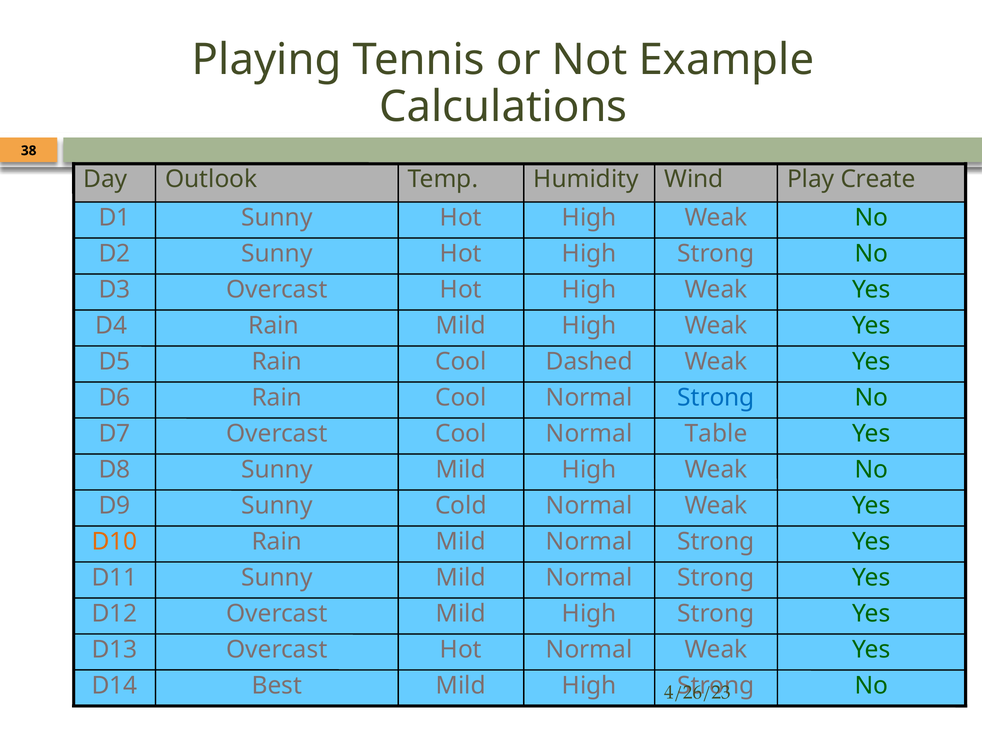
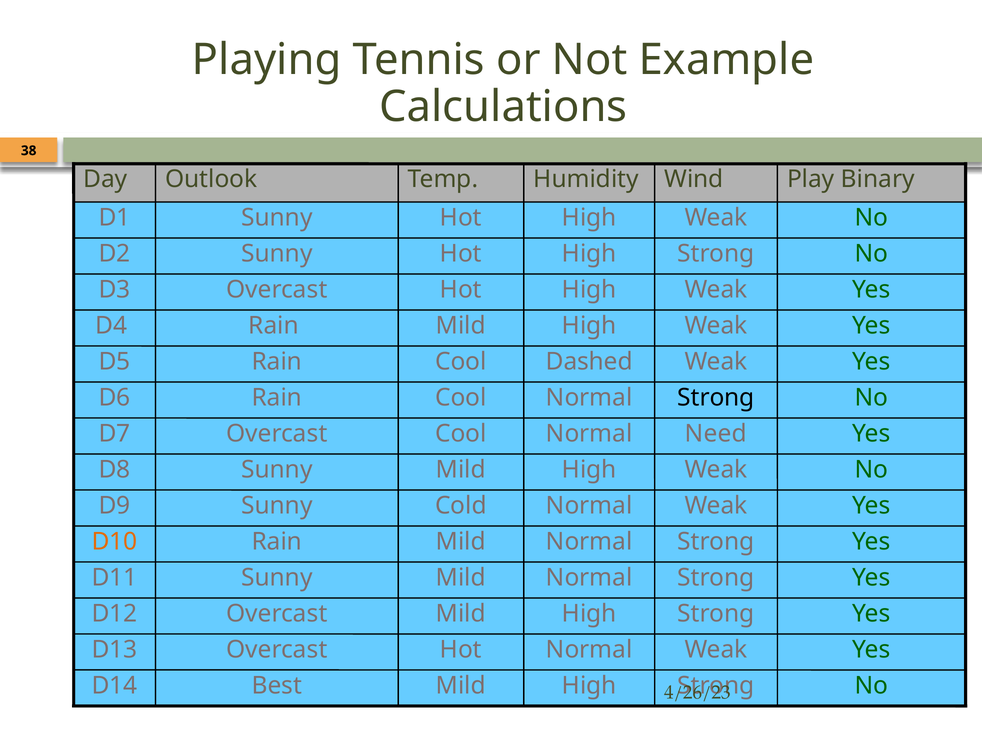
Create: Create -> Binary
Strong at (716, 397) colour: blue -> black
Table: Table -> Need
